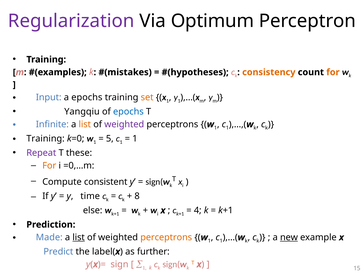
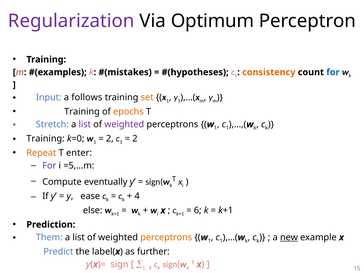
for at (333, 72) colour: orange -> blue
a epochs: epochs -> follows
Yangqiu at (82, 112): Yangqiu -> Training
epochs at (128, 112) colour: blue -> orange
Infinite: Infinite -> Stretch
list at (85, 124) colour: orange -> purple
5 at (110, 139): 5 -> 2
1 at (135, 139): 1 -> 2
Repeat colour: purple -> orange
these: these -> enter
For at (49, 166) colour: orange -> purple
=0,…m: =0,…m -> =5,…m
consistent: consistent -> eventually
time: time -> ease
8: 8 -> 4
4: 4 -> 6
Made: Made -> Them
list at (79, 237) underline: present -> none
